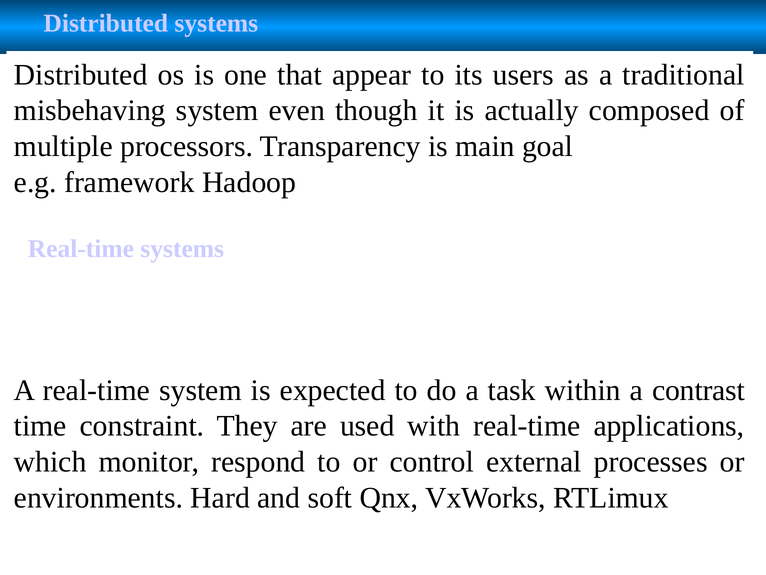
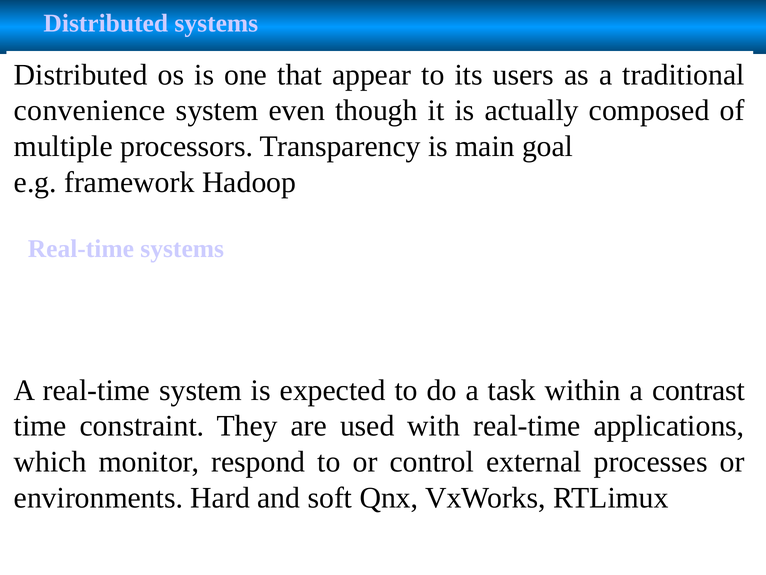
misbehaving: misbehaving -> convenience
